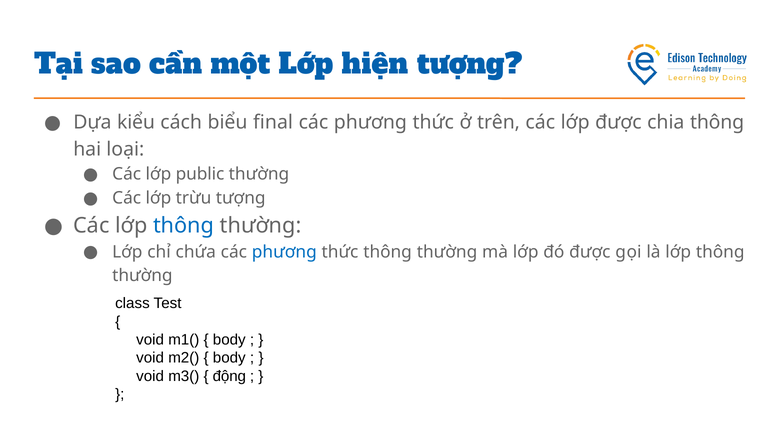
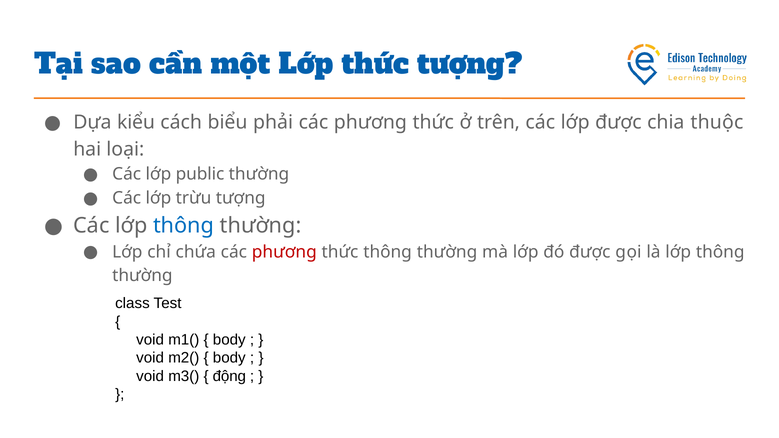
Lớp hiện: hiện -> thức
final: final -> phải
chia thông: thông -> thuộc
phương at (284, 252) colour: blue -> red
